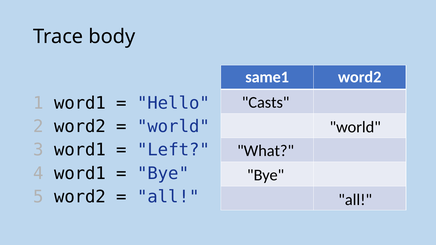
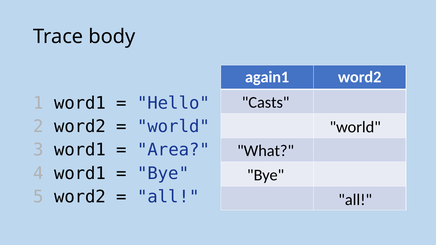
same1: same1 -> again1
Left: Left -> Area
